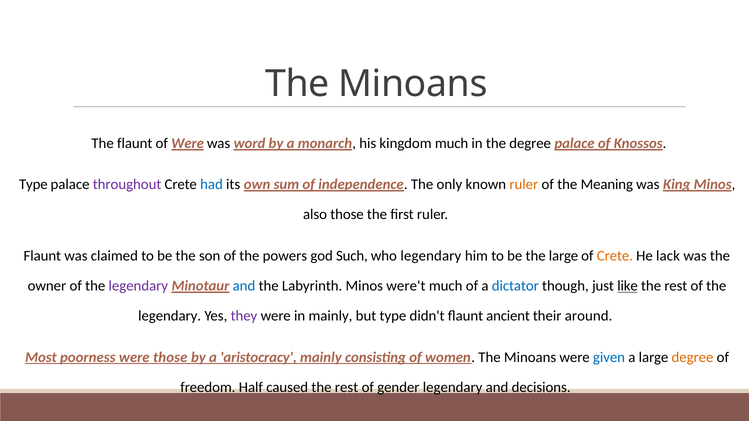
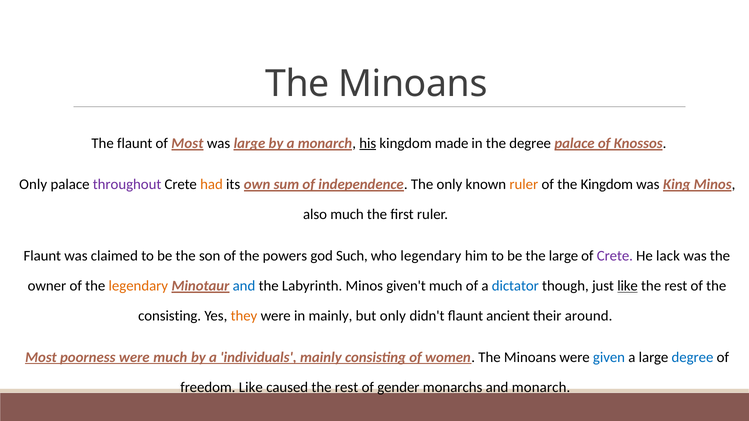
of Were: Were -> Most
was word: word -> large
his underline: none -> present
kingdom much: much -> made
Type at (33, 185): Type -> Only
had colour: blue -> orange
the Meaning: Meaning -> Kingdom
also those: those -> much
Crete at (615, 256) colour: orange -> purple
legendary at (138, 286) colour: purple -> orange
were't: were't -> given't
legendary at (170, 316): legendary -> consisting
they colour: purple -> orange
but type: type -> only
were those: those -> much
aristocracy: aristocracy -> individuals
degree at (693, 357) colour: orange -> blue
freedom Half: Half -> Like
gender legendary: legendary -> monarchs
and decisions: decisions -> monarch
